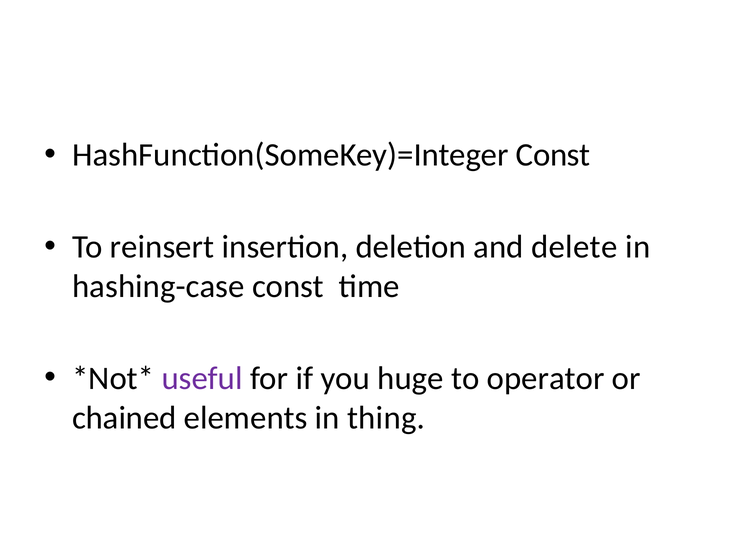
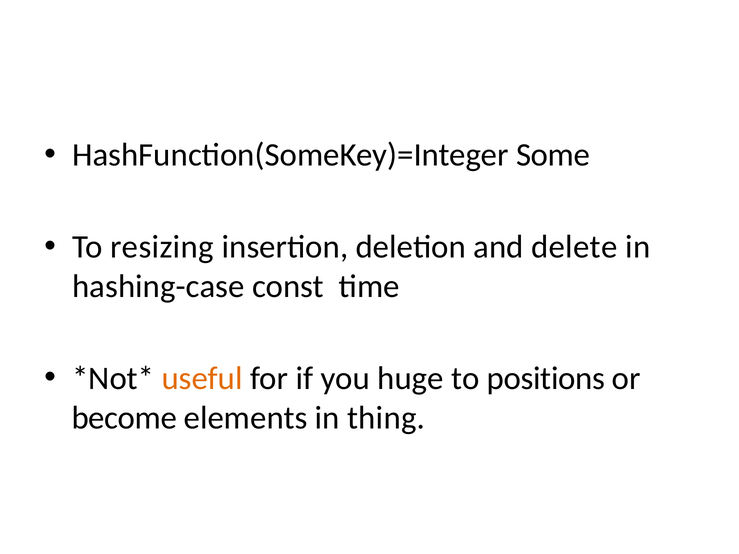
HashFunction(SomeKey)=Integer Const: Const -> Some
reinsert: reinsert -> resizing
useful colour: purple -> orange
operator: operator -> positions
chained: chained -> become
